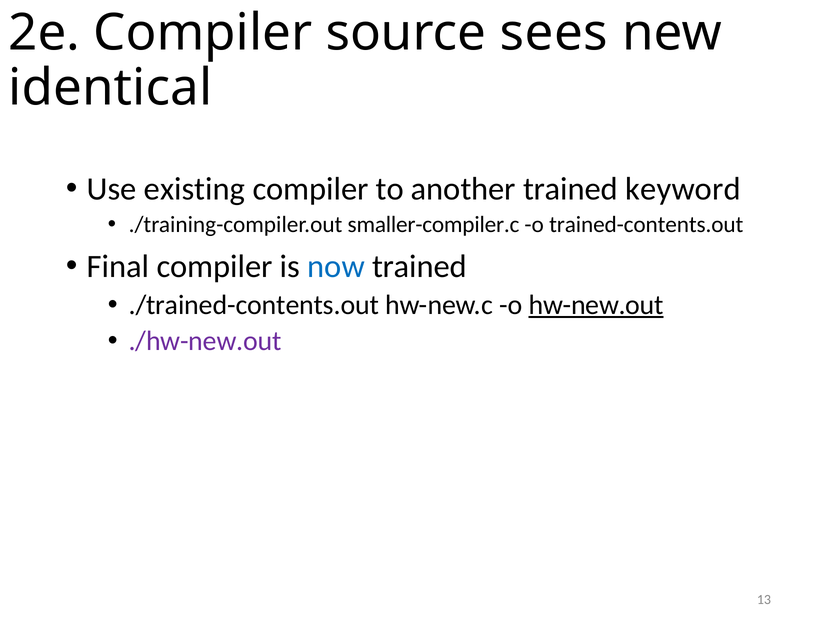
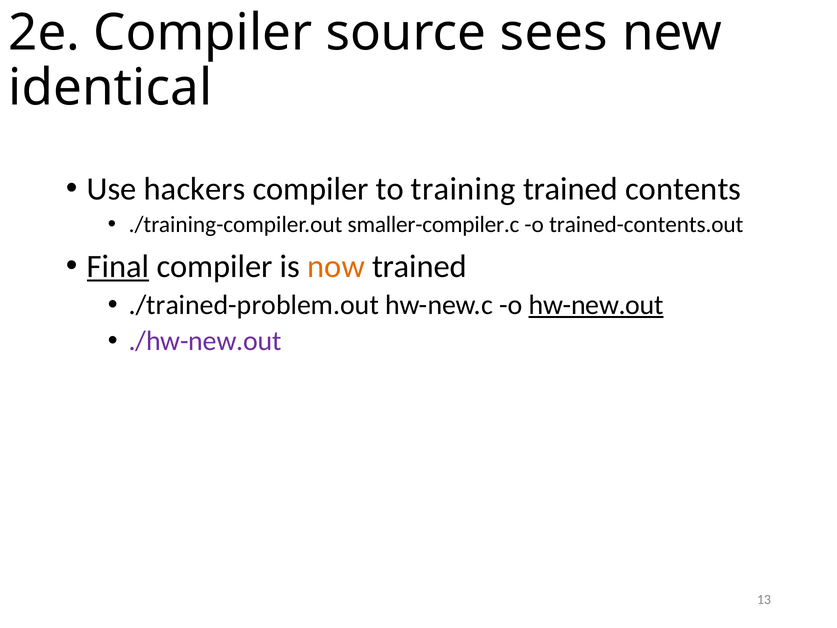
existing: existing -> hackers
another: another -> training
keyword: keyword -> contents
Final underline: none -> present
now colour: blue -> orange
./trained-contents.out: ./trained-contents.out -> ./trained-problem.out
